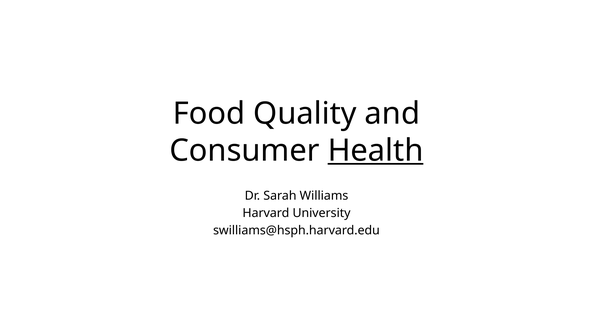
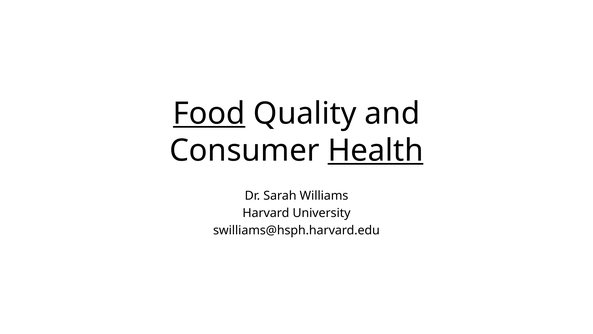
Food underline: none -> present
